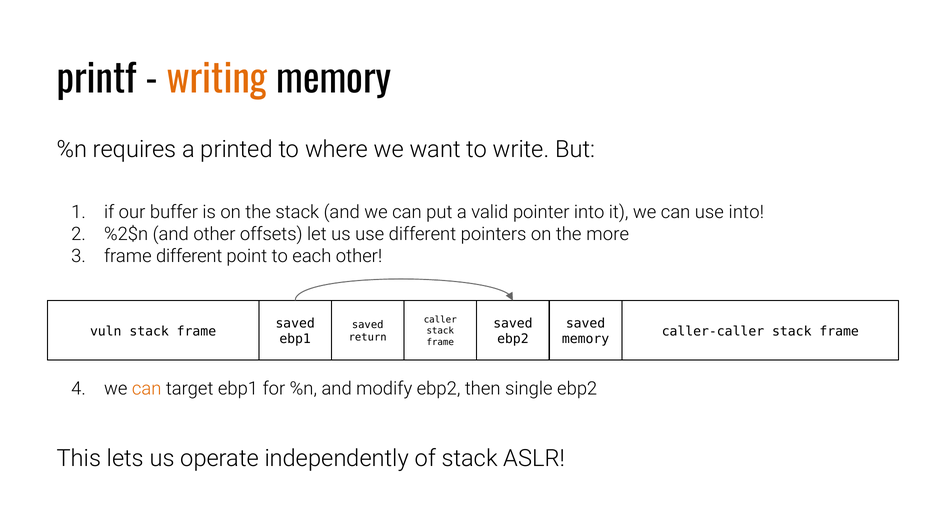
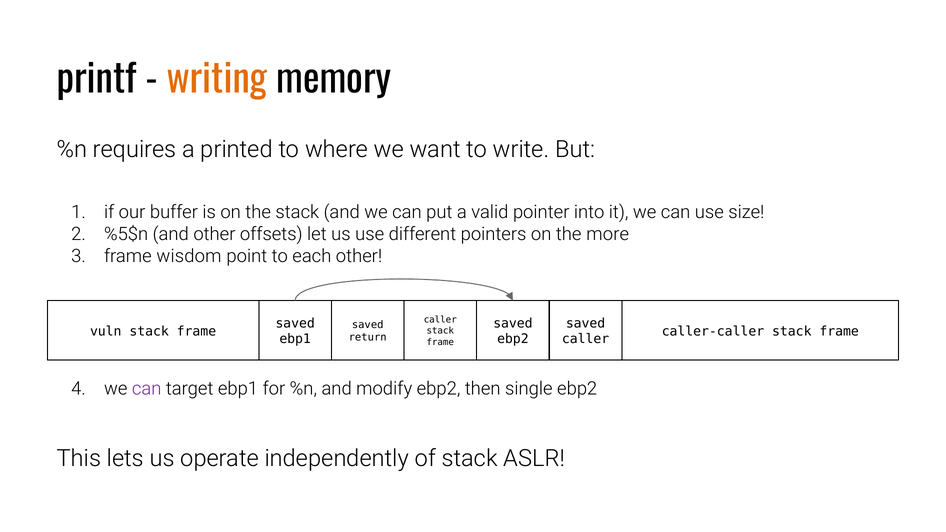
use into: into -> size
%2$n: %2$n -> %5$n
frame different: different -> wisdom
memory at (586, 339): memory -> caller
can at (147, 389) colour: orange -> purple
